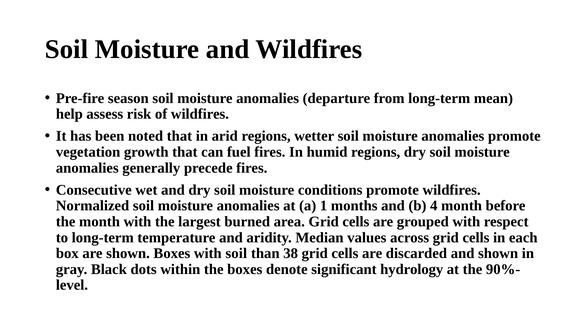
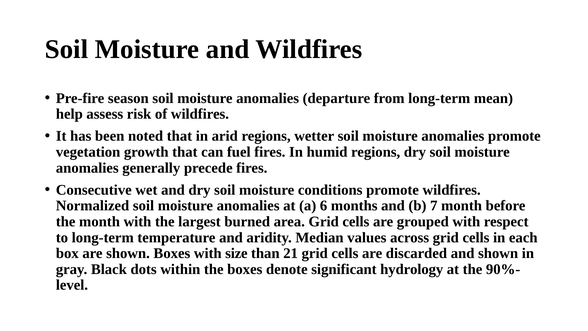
1: 1 -> 6
4: 4 -> 7
with soil: soil -> size
38: 38 -> 21
